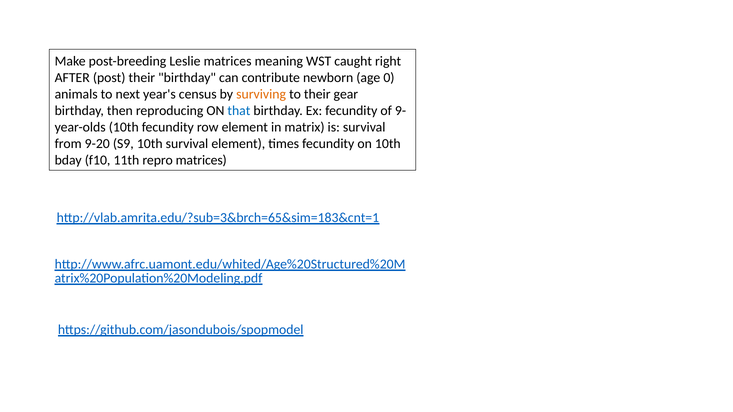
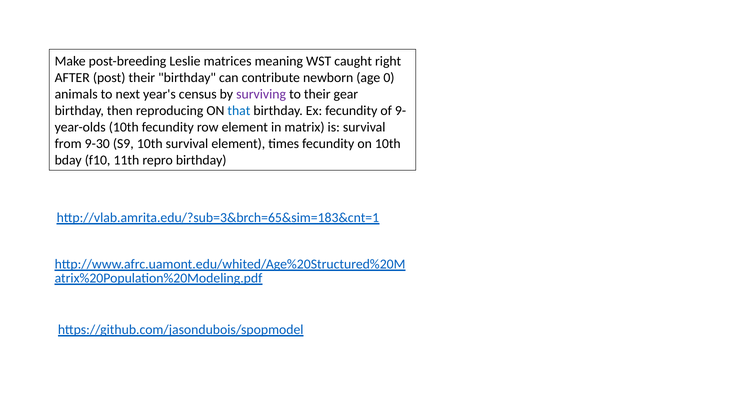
surviving colour: orange -> purple
9-20: 9-20 -> 9-30
repro matrices: matrices -> birthday
